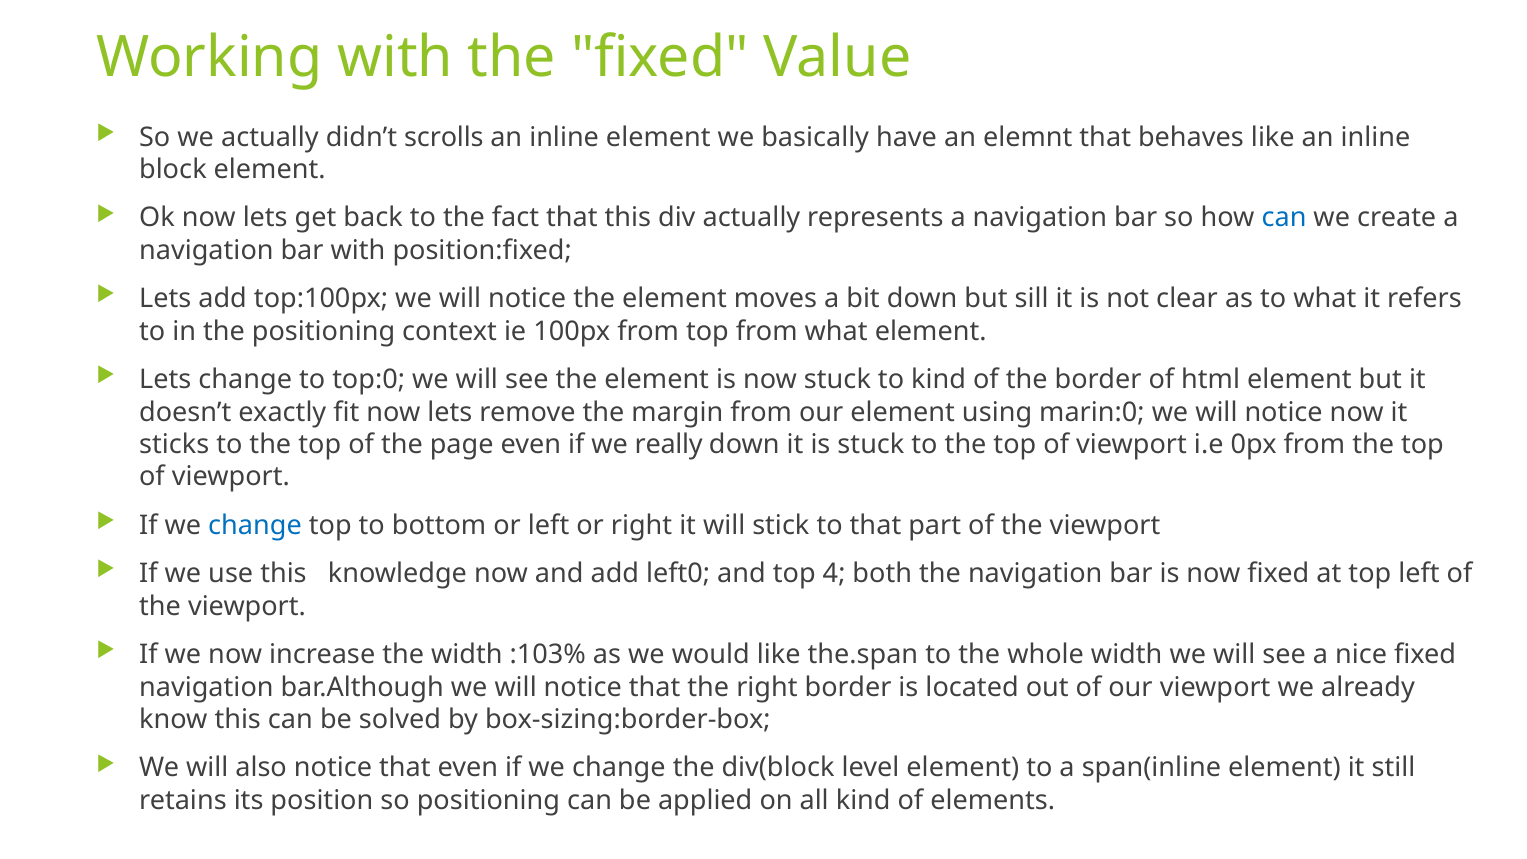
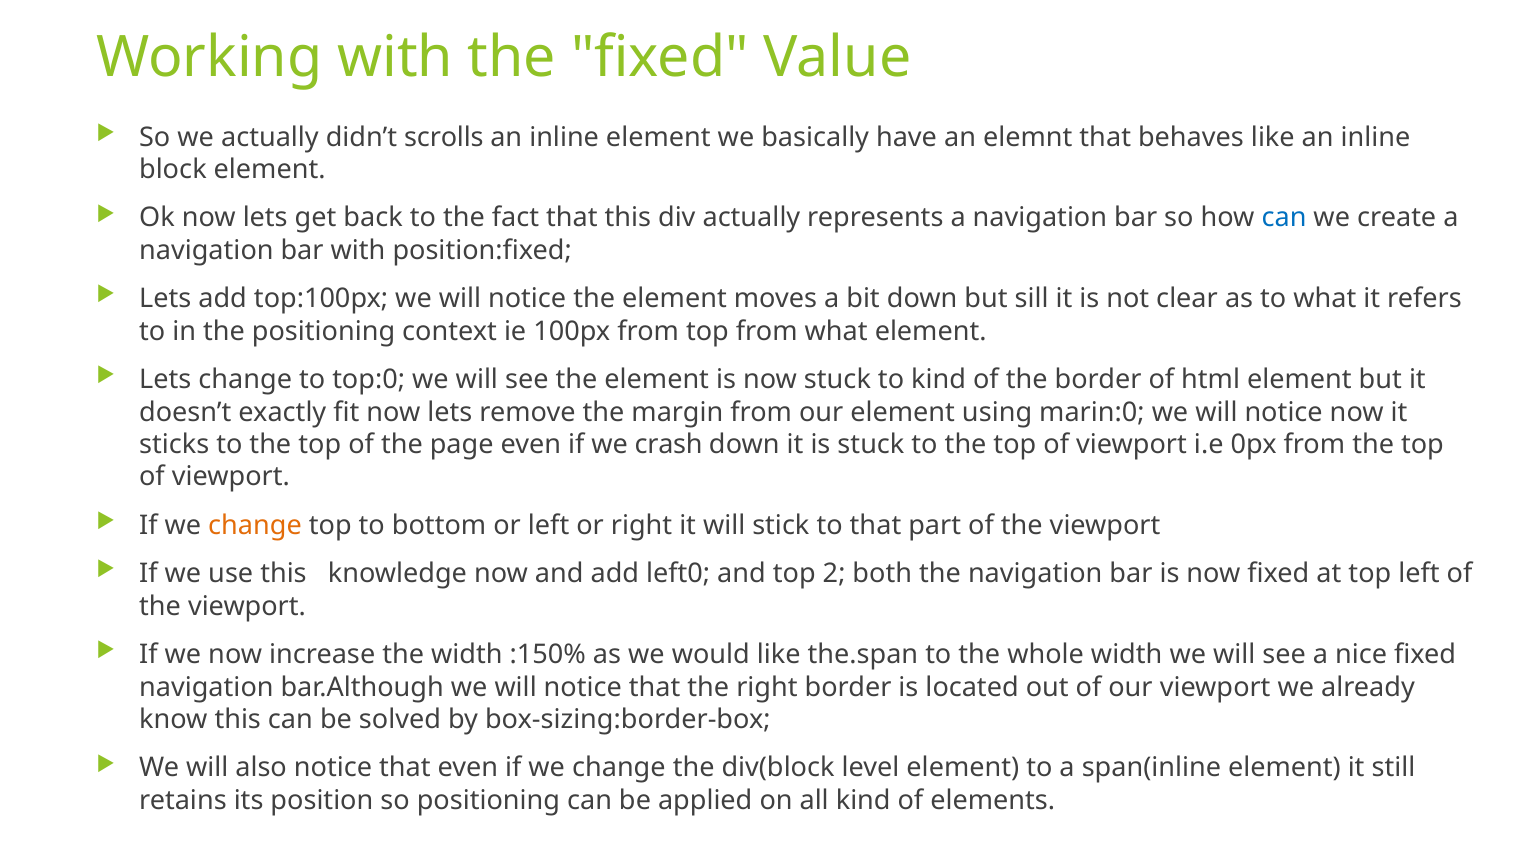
really: really -> crash
change at (255, 525) colour: blue -> orange
4: 4 -> 2
:103%: :103% -> :150%
